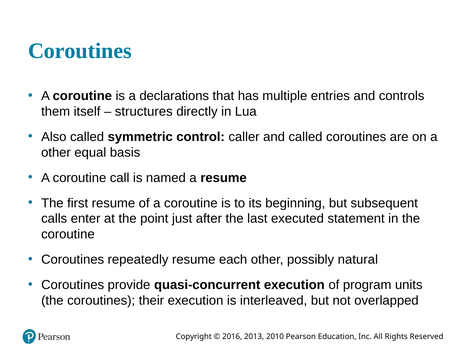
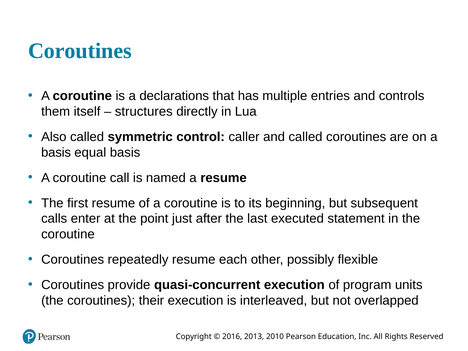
other at (56, 152): other -> basis
natural: natural -> flexible
